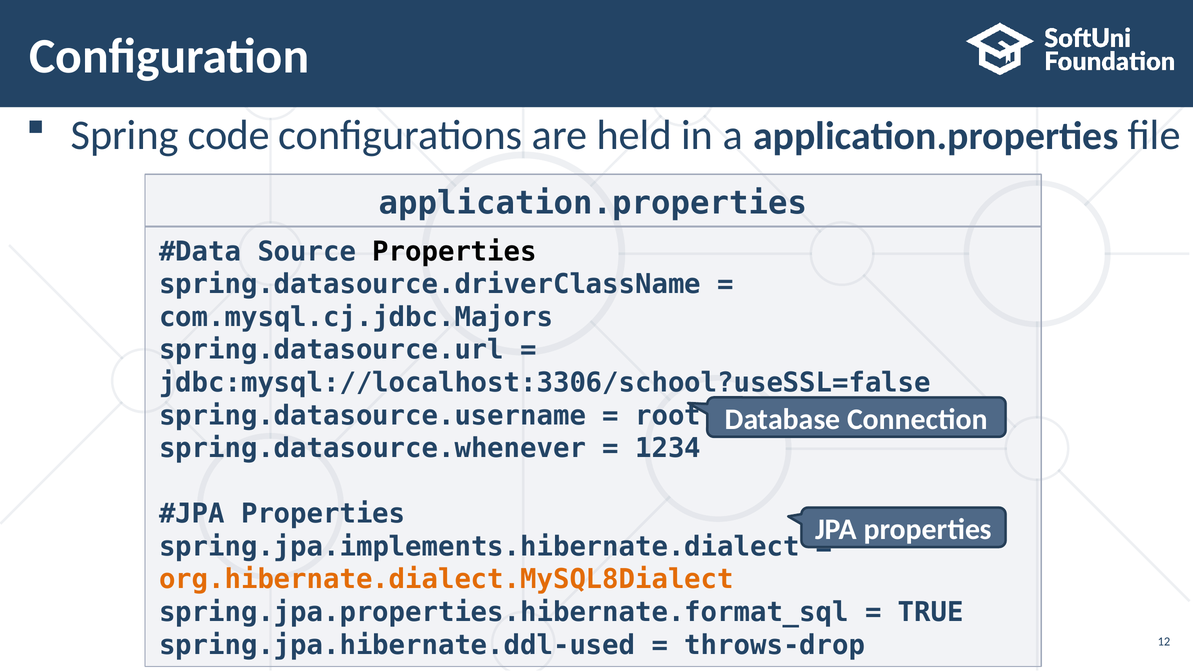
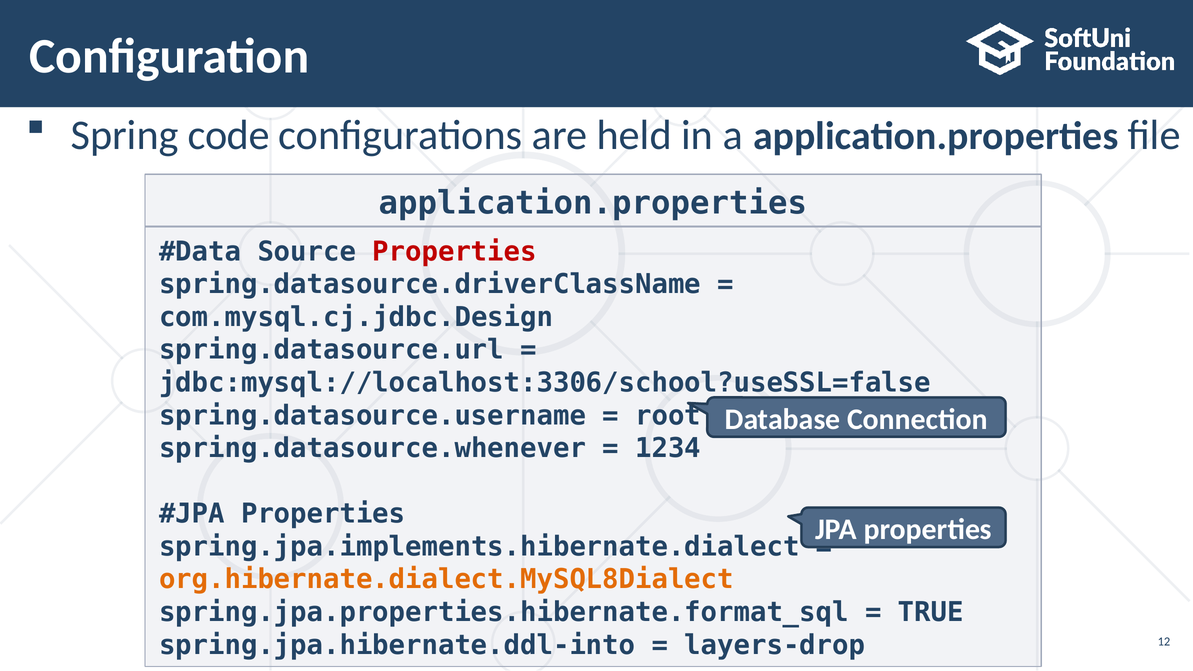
Properties at (455, 252) colour: black -> red
com.mysql.cj.jdbc.Majors: com.mysql.cj.jdbc.Majors -> com.mysql.cj.jdbc.Design
spring.jpa.hibernate.ddl-used: spring.jpa.hibernate.ddl-used -> spring.jpa.hibernate.ddl-into
throws-drop: throws-drop -> layers-drop
